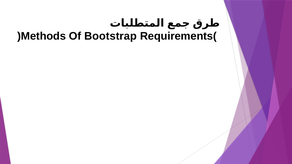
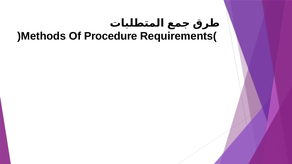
Bootstrap: Bootstrap -> Procedure
